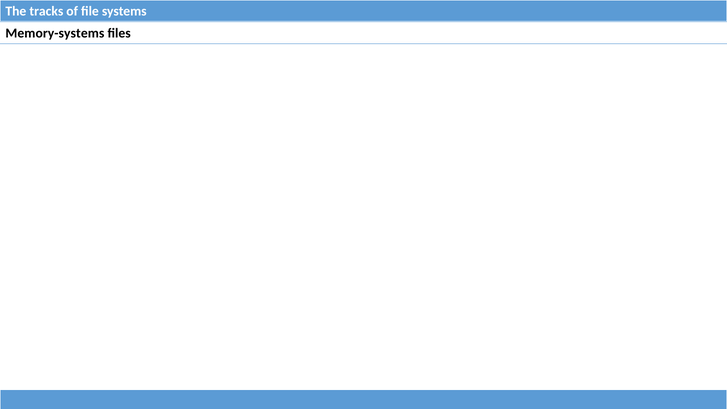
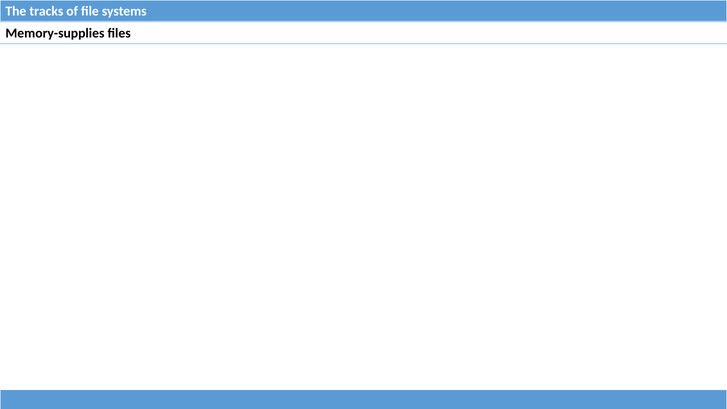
Memory-systems: Memory-systems -> Memory-supplies
